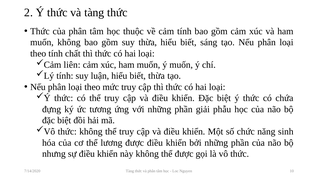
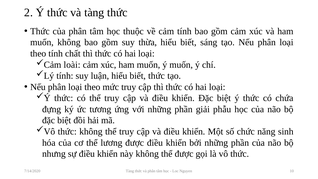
liên: liên -> loài
biết thừa: thừa -> thức
